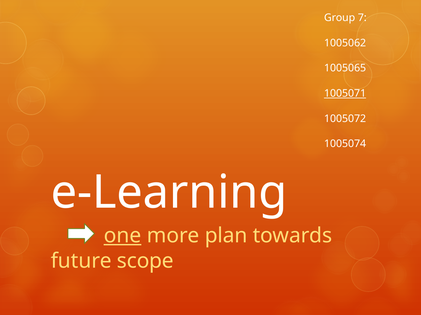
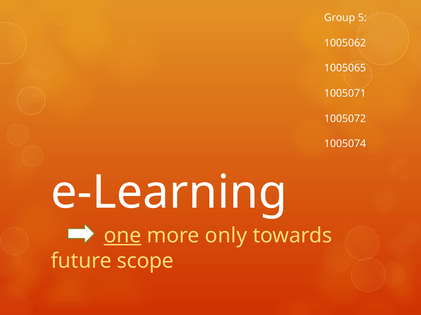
7: 7 -> 5
1005071 underline: present -> none
plan: plan -> only
